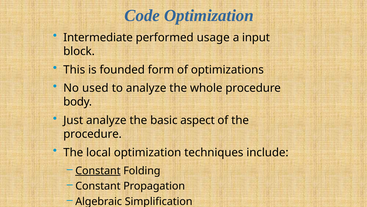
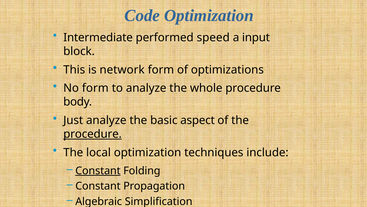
usage: usage -> speed
founded: founded -> network
No used: used -> form
procedure at (93, 134) underline: none -> present
